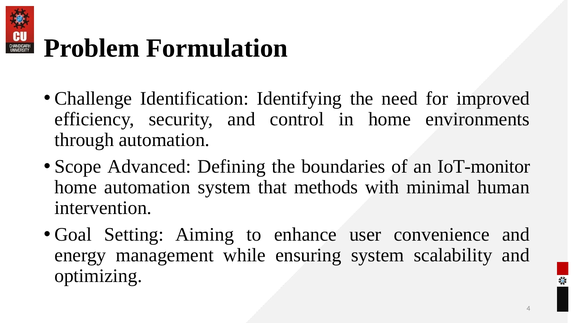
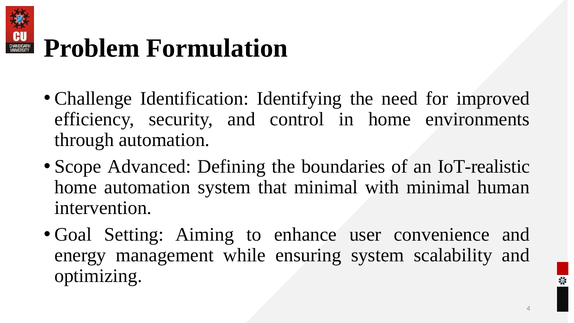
IoT-monitor: IoT-monitor -> IoT-realistic
that methods: methods -> minimal
